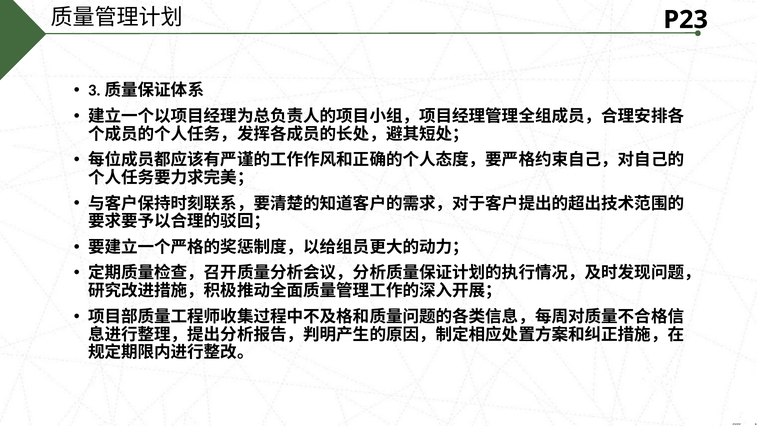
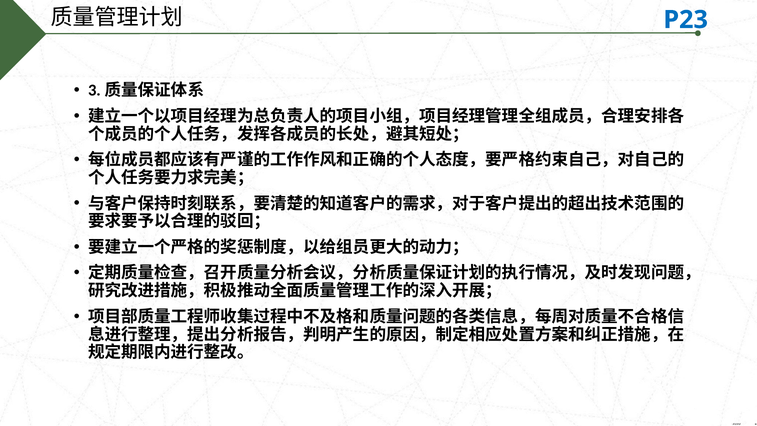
P23 colour: black -> blue
